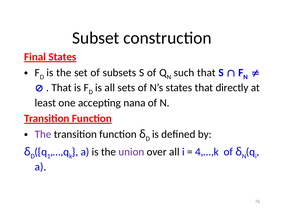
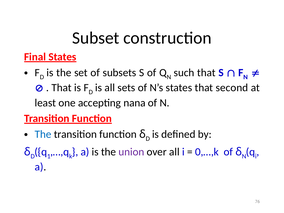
directly: directly -> second
The at (43, 134) colour: purple -> blue
4,…,k: 4,…,k -> 0,…,k
